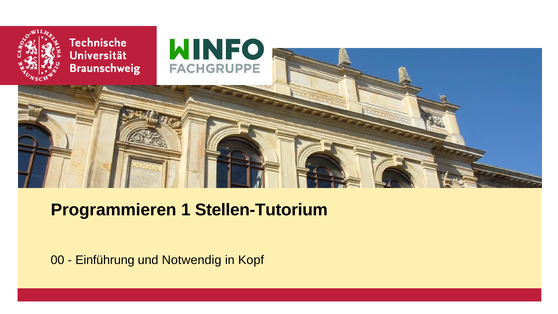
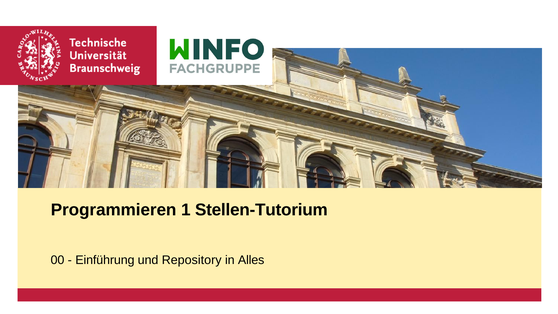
Notwendig: Notwendig -> Repository
Kopf: Kopf -> Alles
